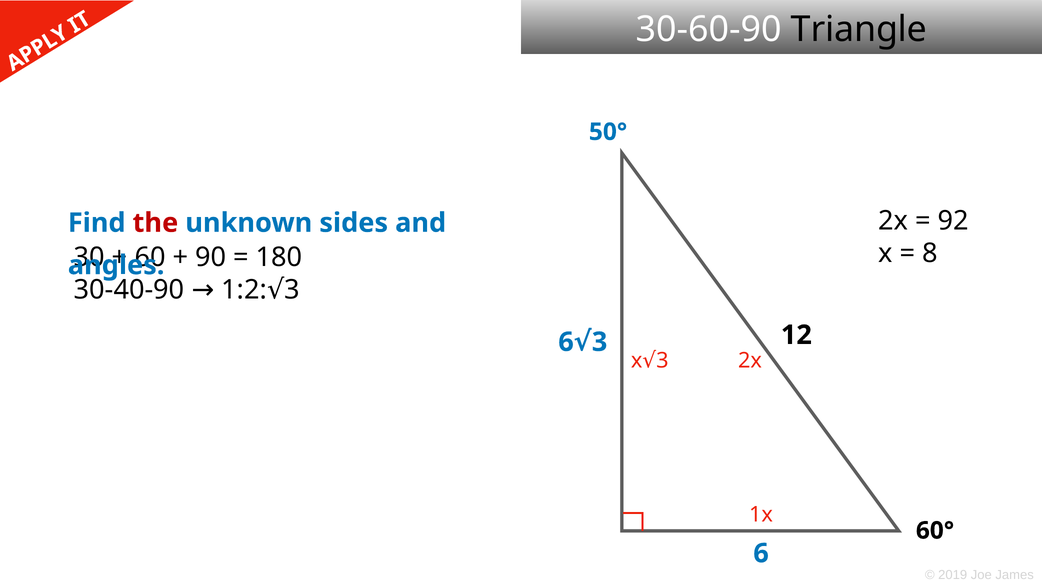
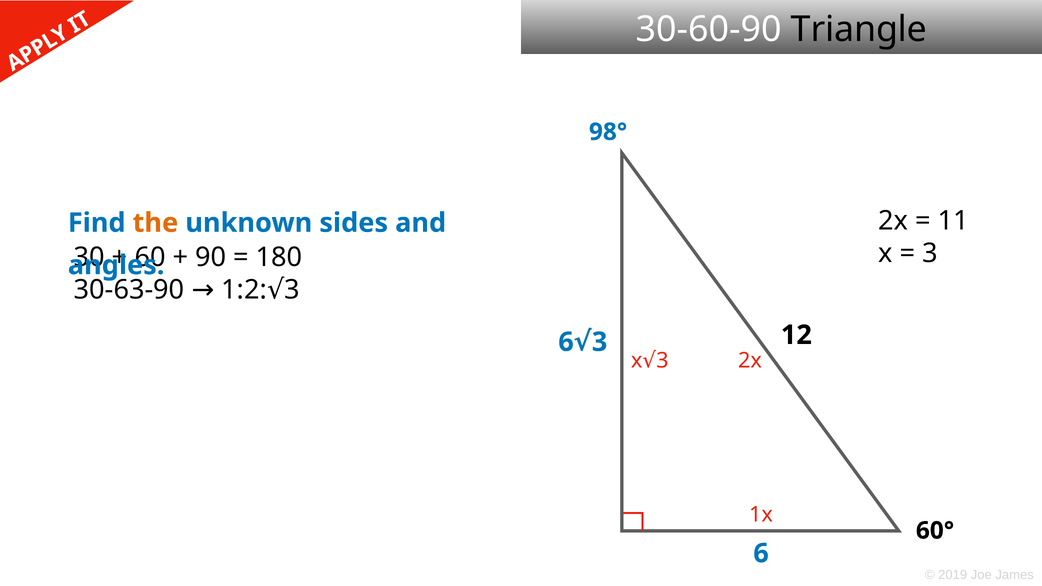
50°: 50° -> 98°
92: 92 -> 11
the colour: red -> orange
8 at (930, 253): 8 -> 3
30-40-90: 30-40-90 -> 30-63-90
